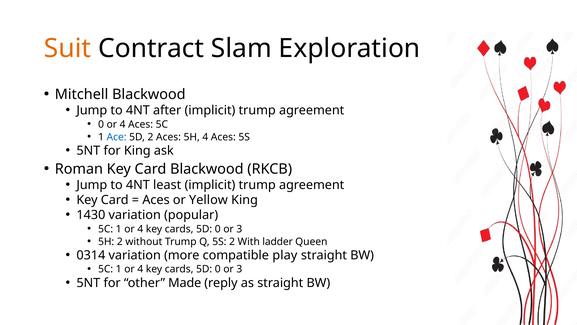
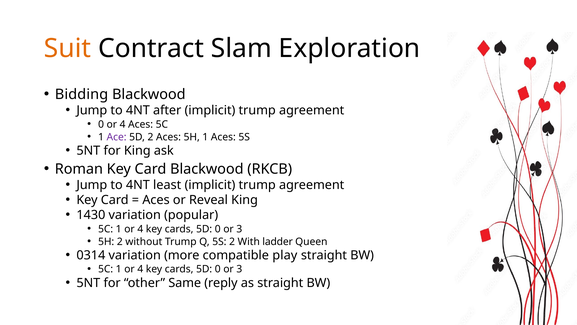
Mitchell: Mitchell -> Bidding
Ace colour: blue -> purple
5H 4: 4 -> 1
Yellow: Yellow -> Reveal
Made: Made -> Same
